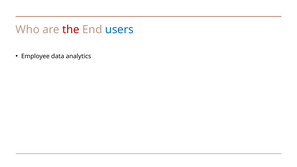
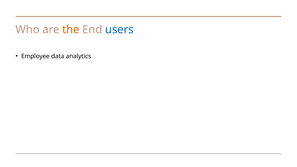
the colour: red -> orange
